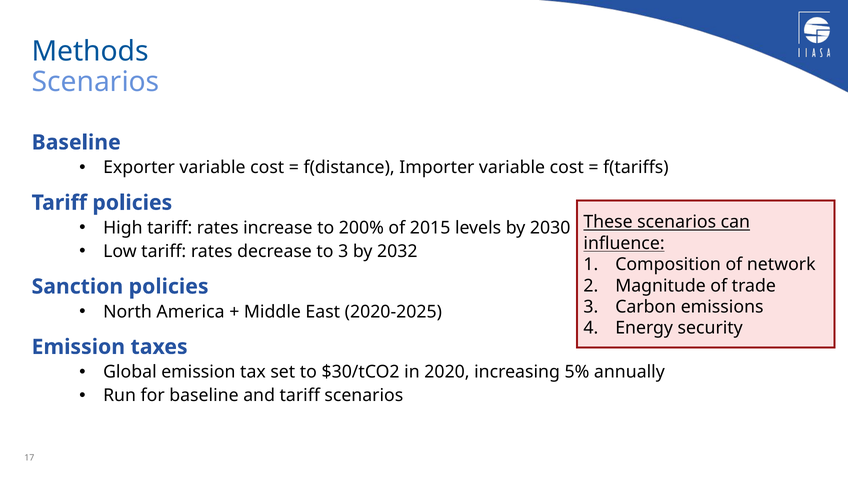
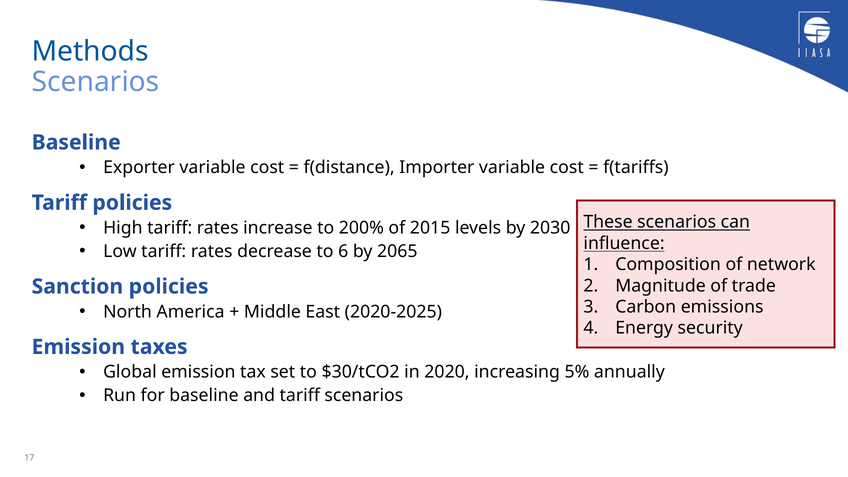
to 3: 3 -> 6
2032: 2032 -> 2065
